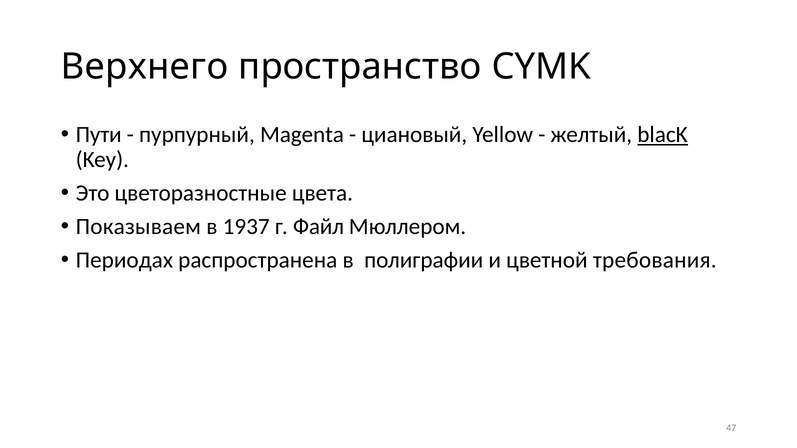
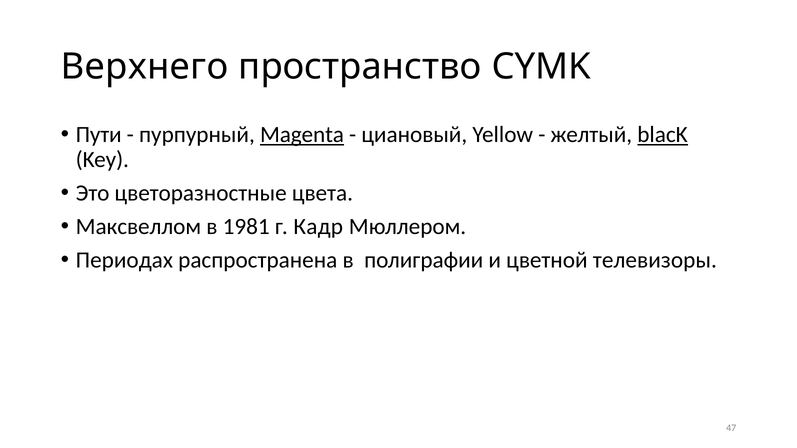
Magenta underline: none -> present
Показываем: Показываем -> Максвеллом
1937: 1937 -> 1981
Файл: Файл -> Кадр
требования: требования -> телевизоры
